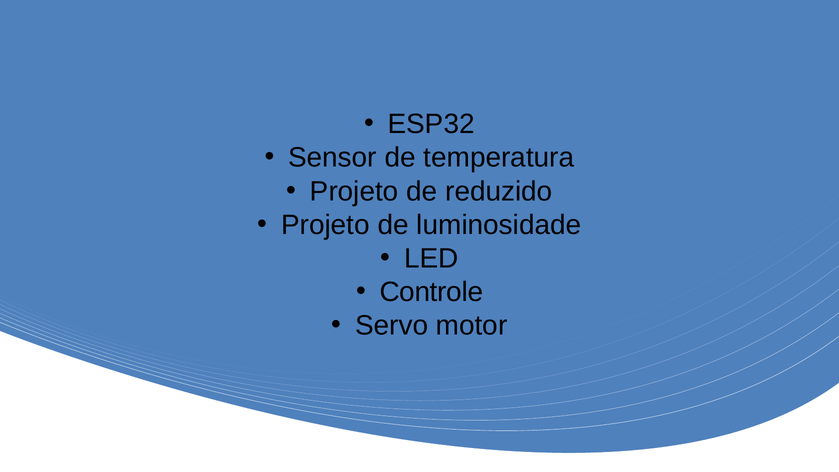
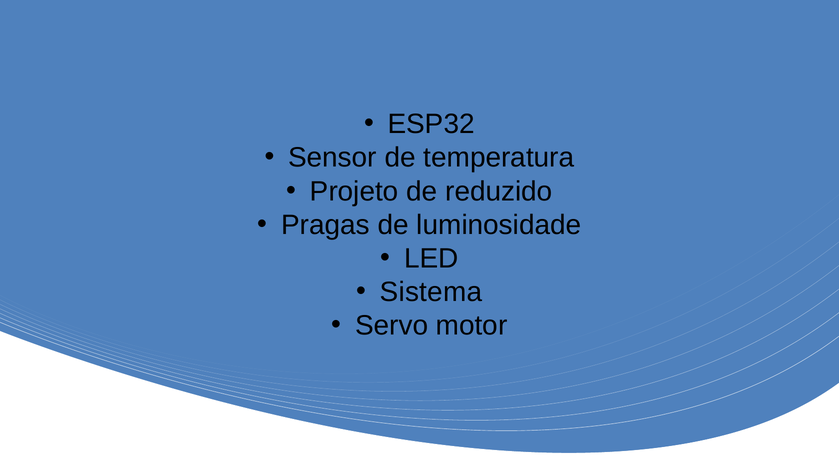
Projeto at (325, 225): Projeto -> Pragas
Controle: Controle -> Sistema
